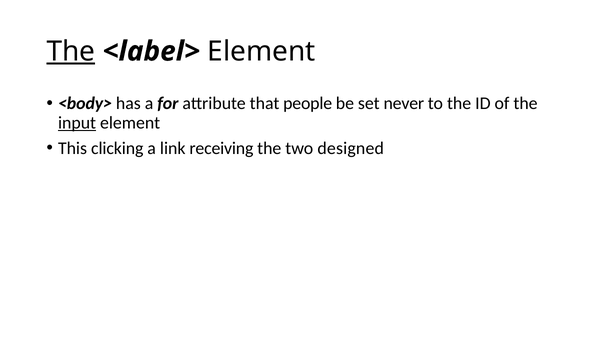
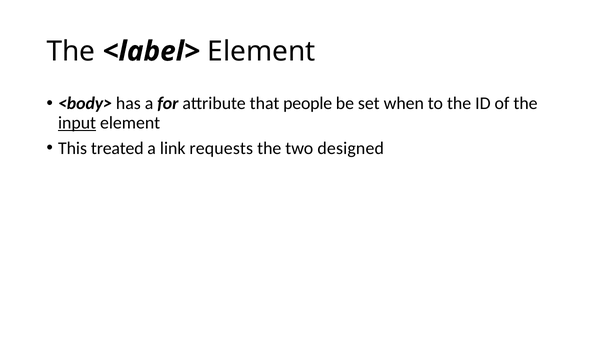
The at (71, 51) underline: present -> none
never: never -> when
clicking: clicking -> treated
receiving: receiving -> requests
